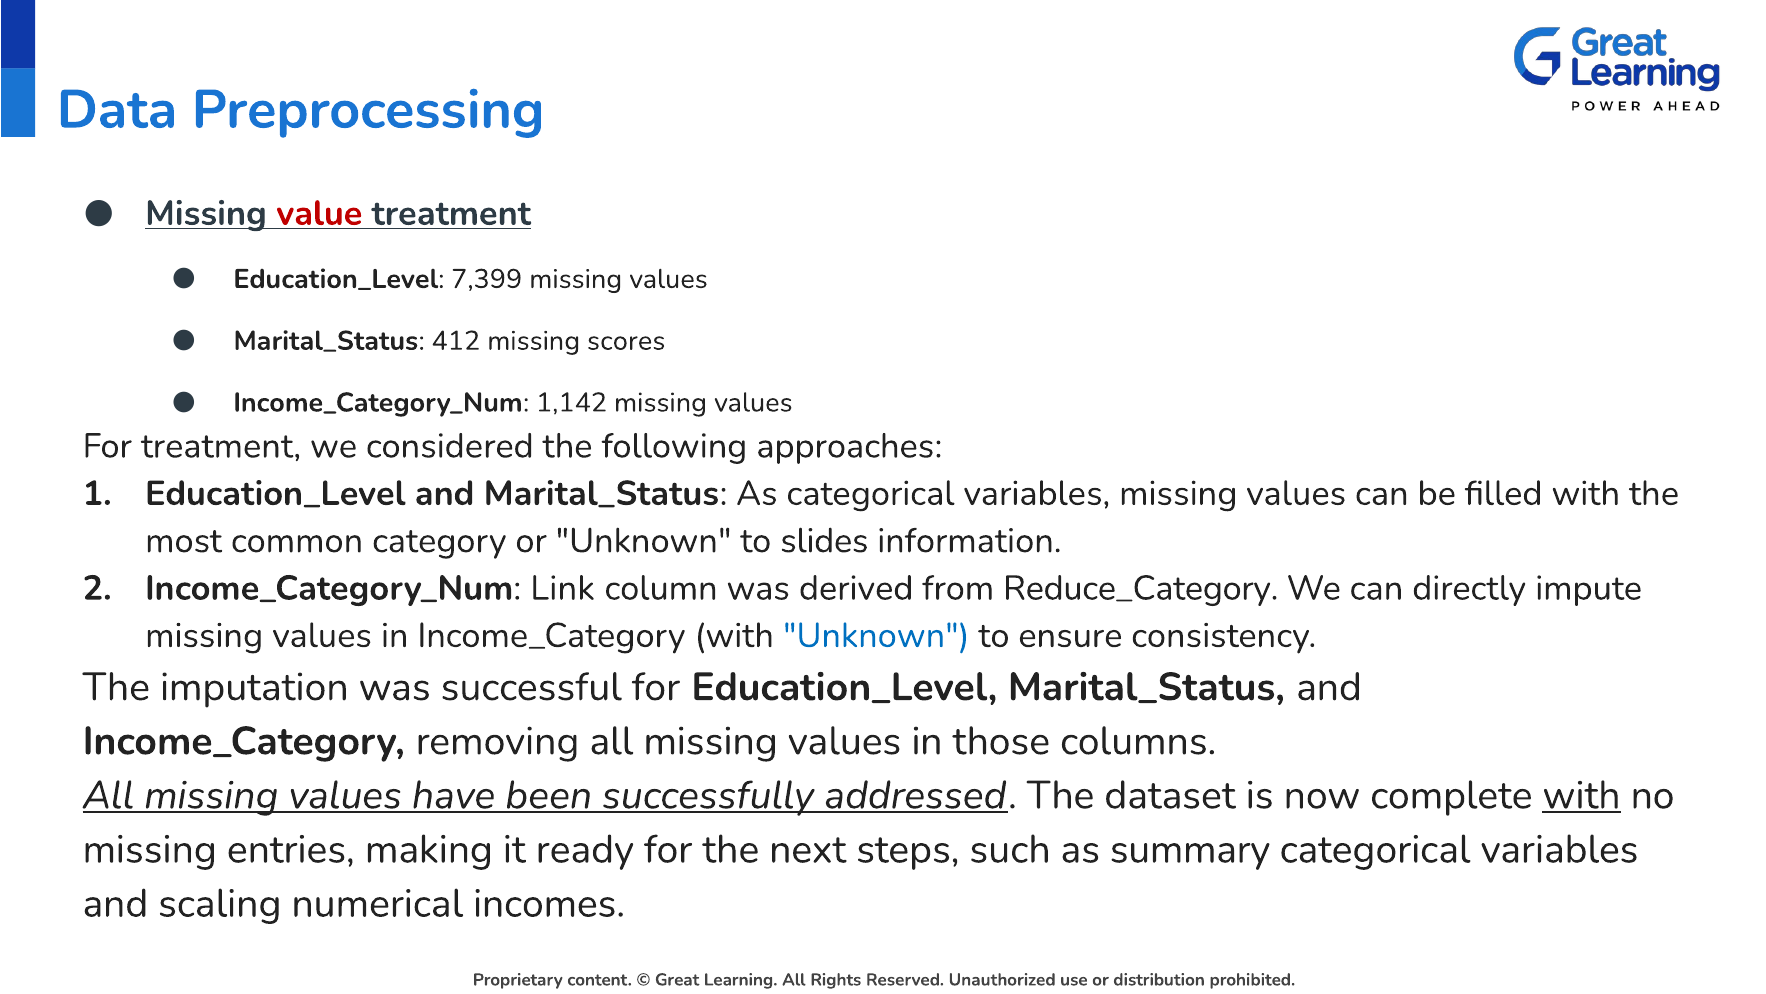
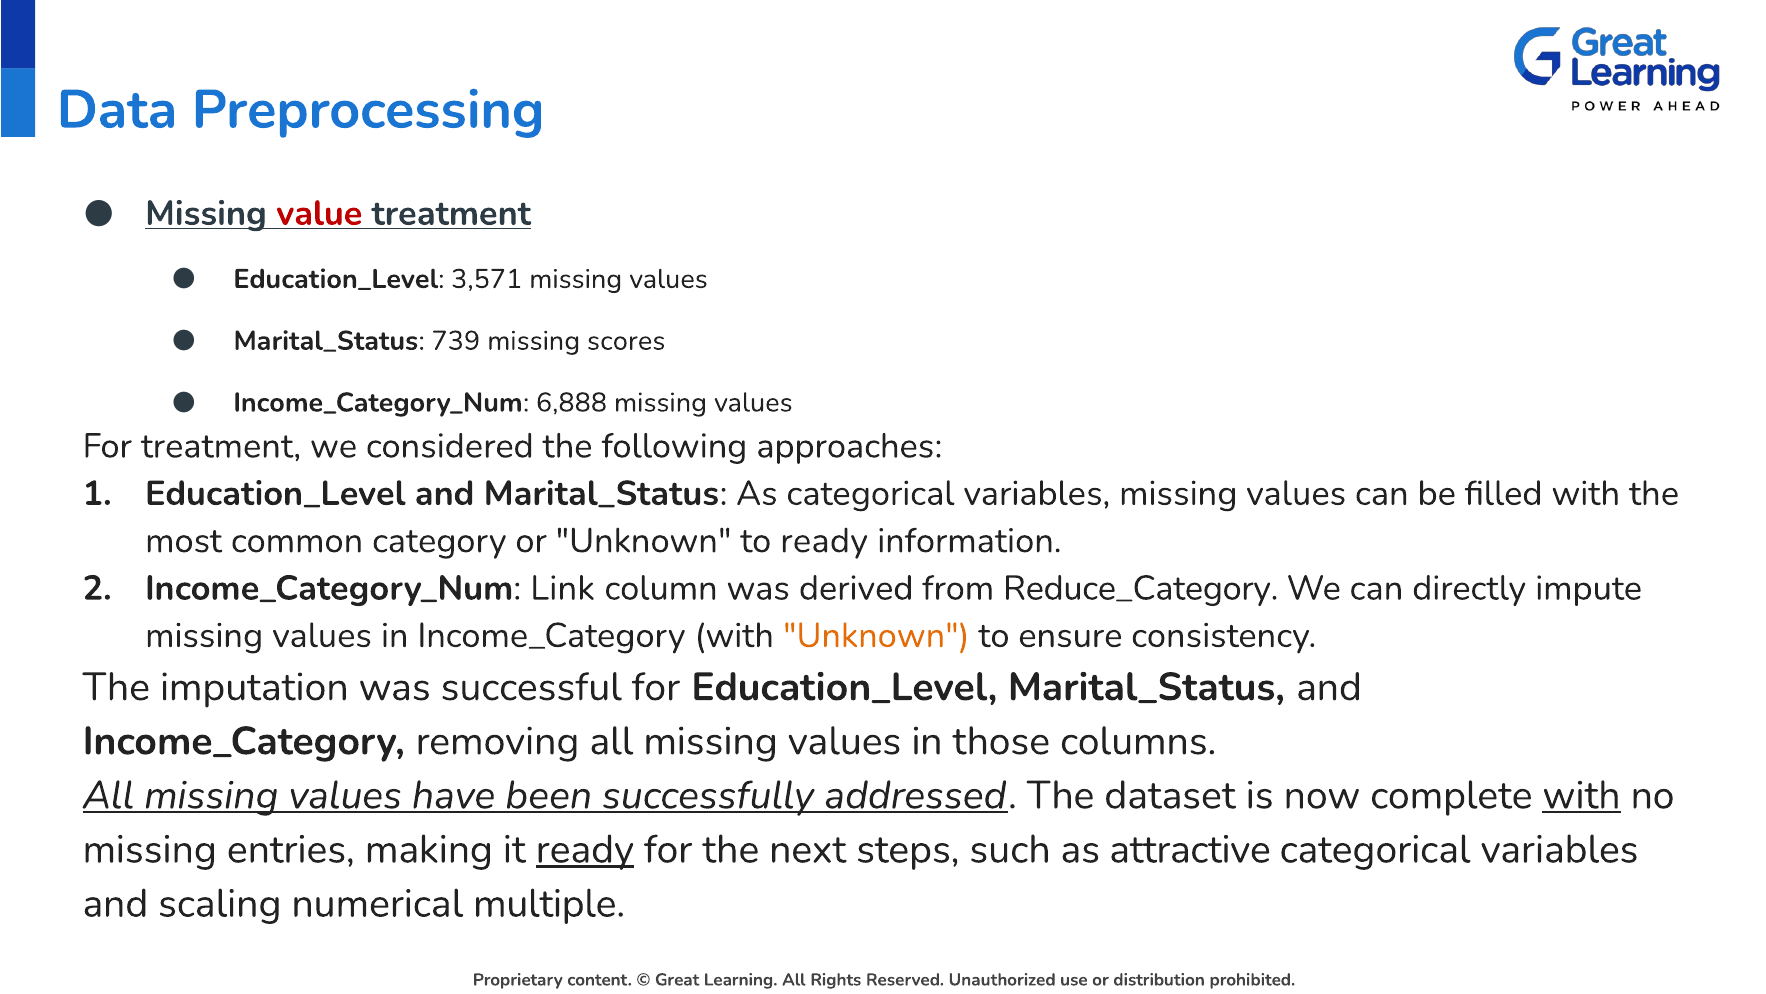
7,399: 7,399 -> 3,571
412: 412 -> 739
1,142: 1,142 -> 6,888
to slides: slides -> ready
Unknown at (876, 635) colour: blue -> orange
ready at (585, 849) underline: none -> present
summary: summary -> attractive
incomes: incomes -> multiple
